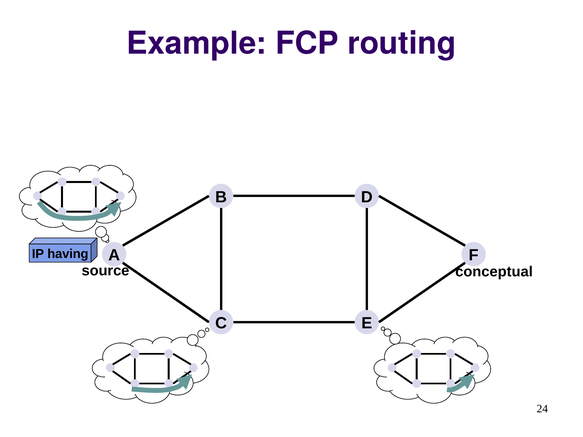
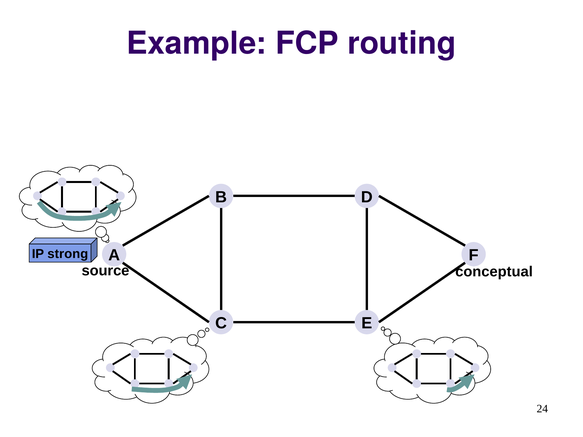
having: having -> strong
